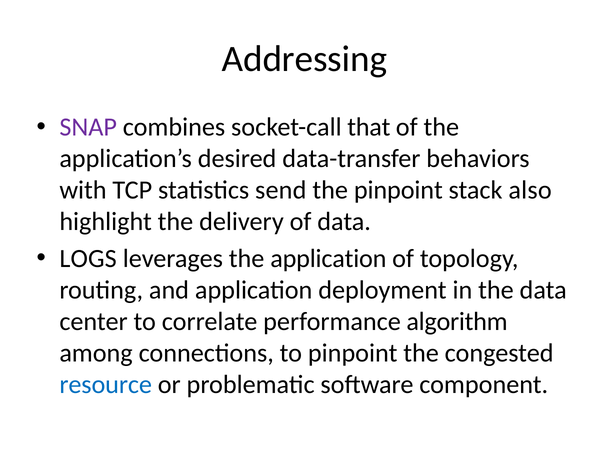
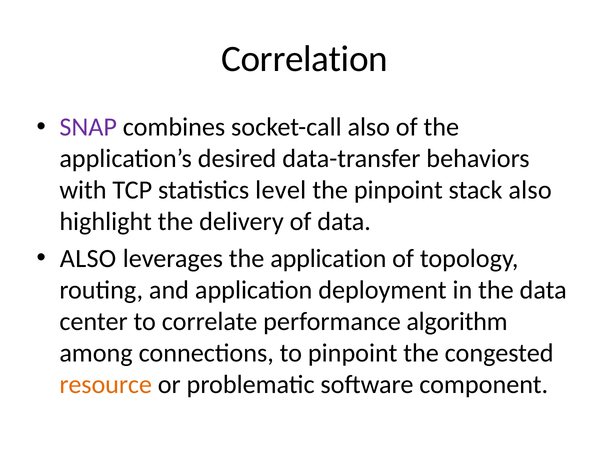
Addressing: Addressing -> Correlation
socket-call that: that -> also
send: send -> level
LOGS at (88, 259): LOGS -> ALSO
resource colour: blue -> orange
